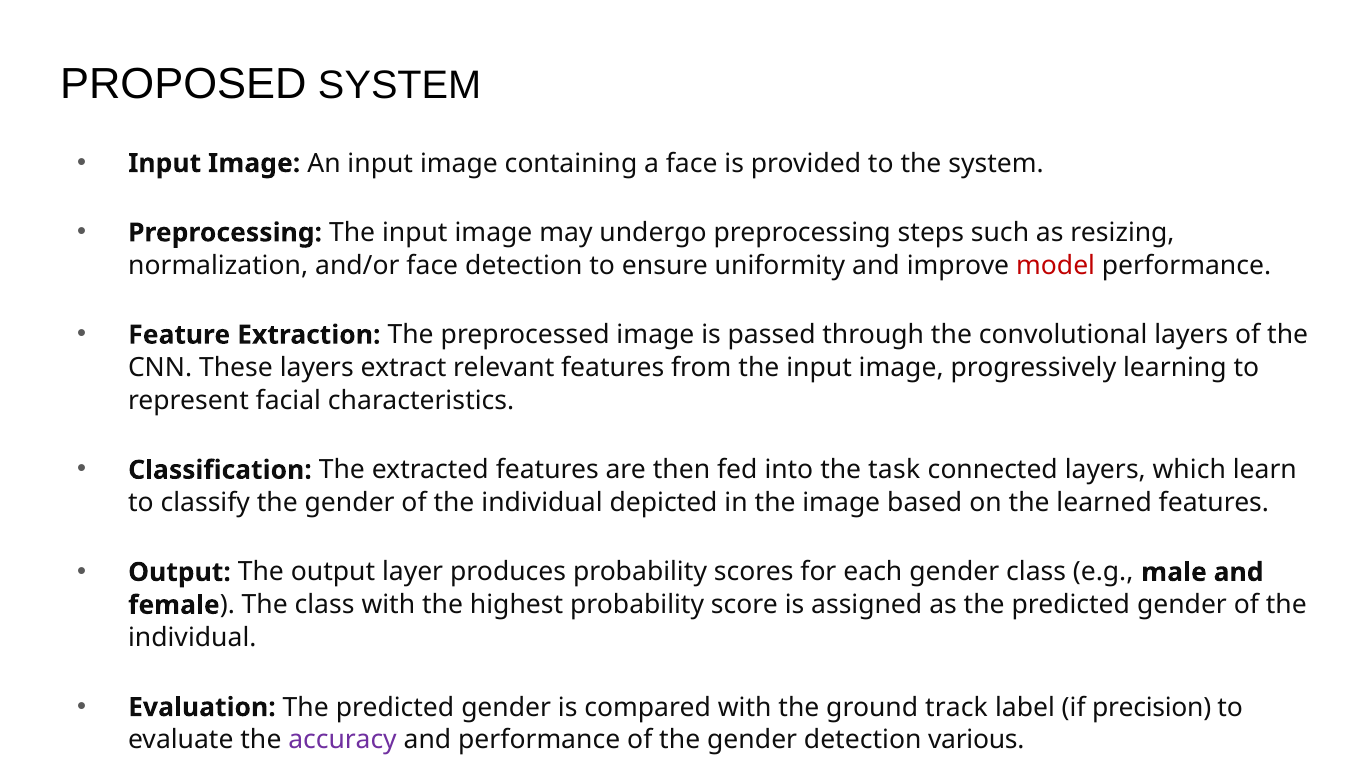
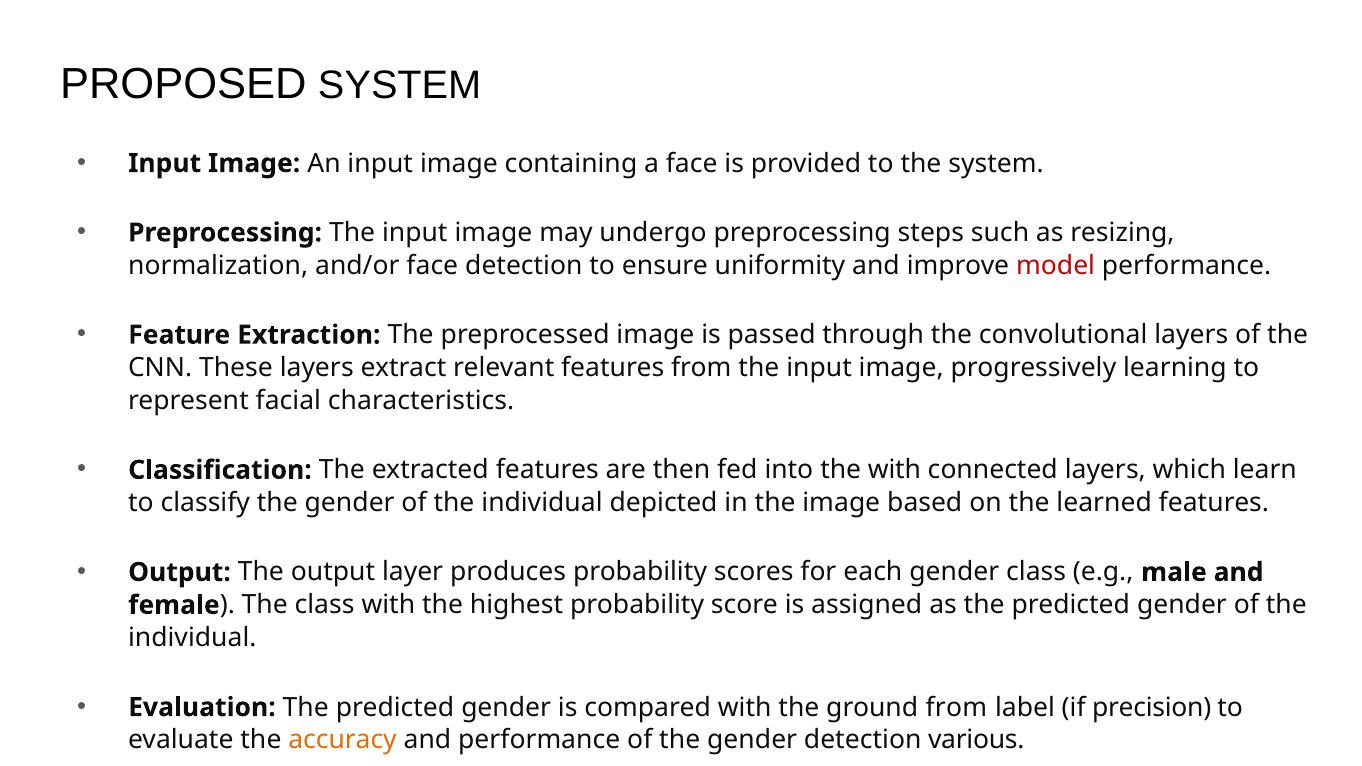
the task: task -> with
ground track: track -> from
accuracy colour: purple -> orange
